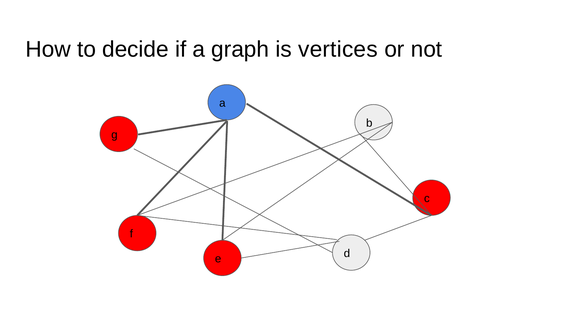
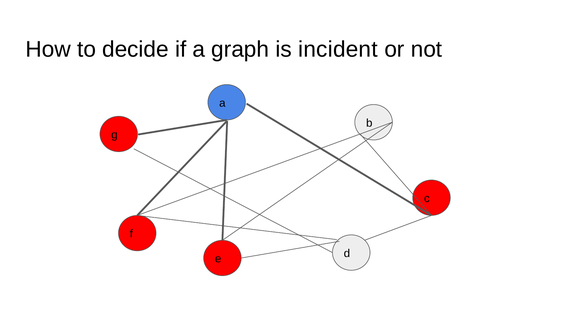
vertices: vertices -> incident
